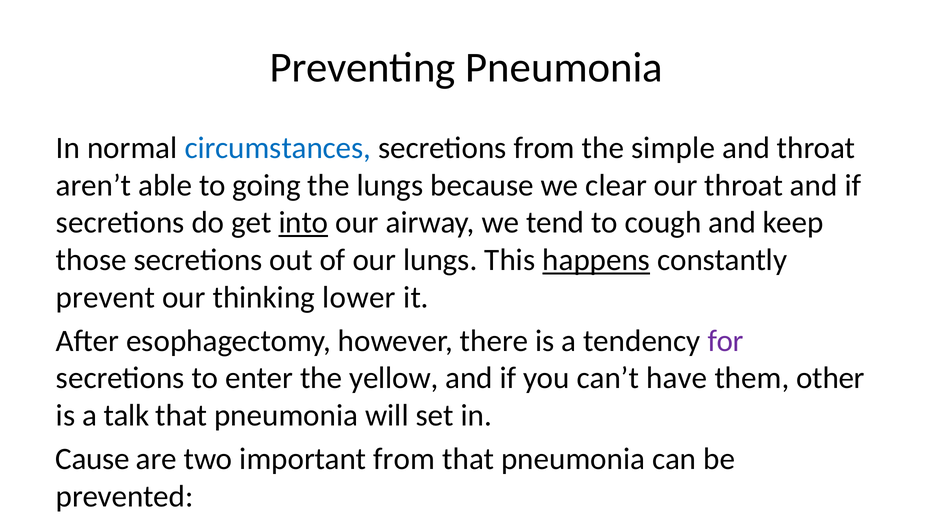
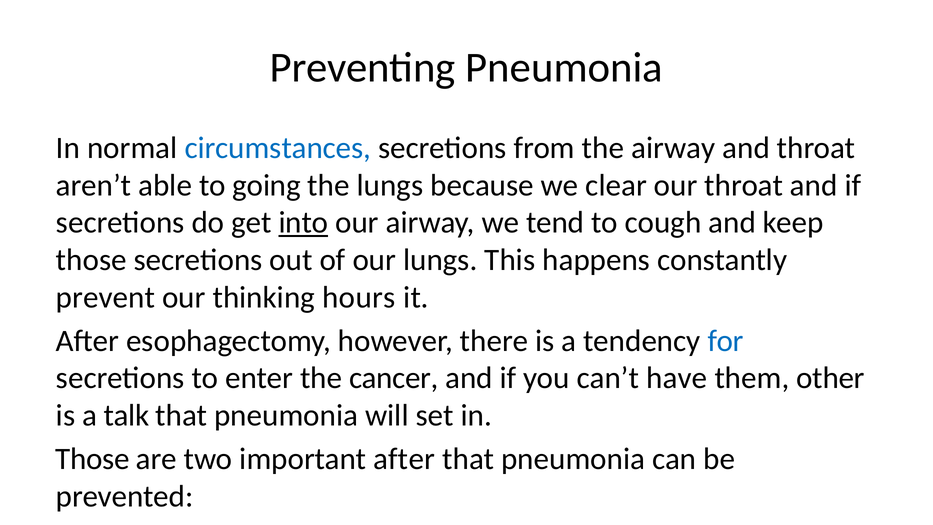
the simple: simple -> airway
happens underline: present -> none
lower: lower -> hours
for colour: purple -> blue
yellow: yellow -> cancer
Cause at (93, 459): Cause -> Those
important from: from -> after
